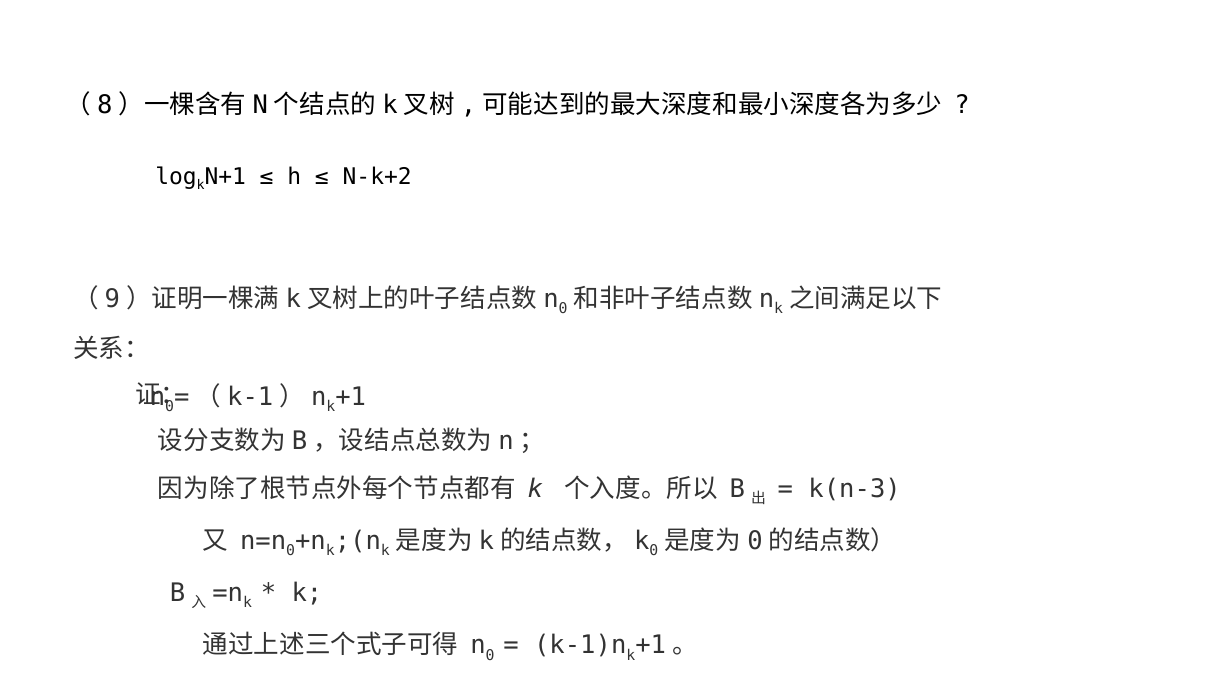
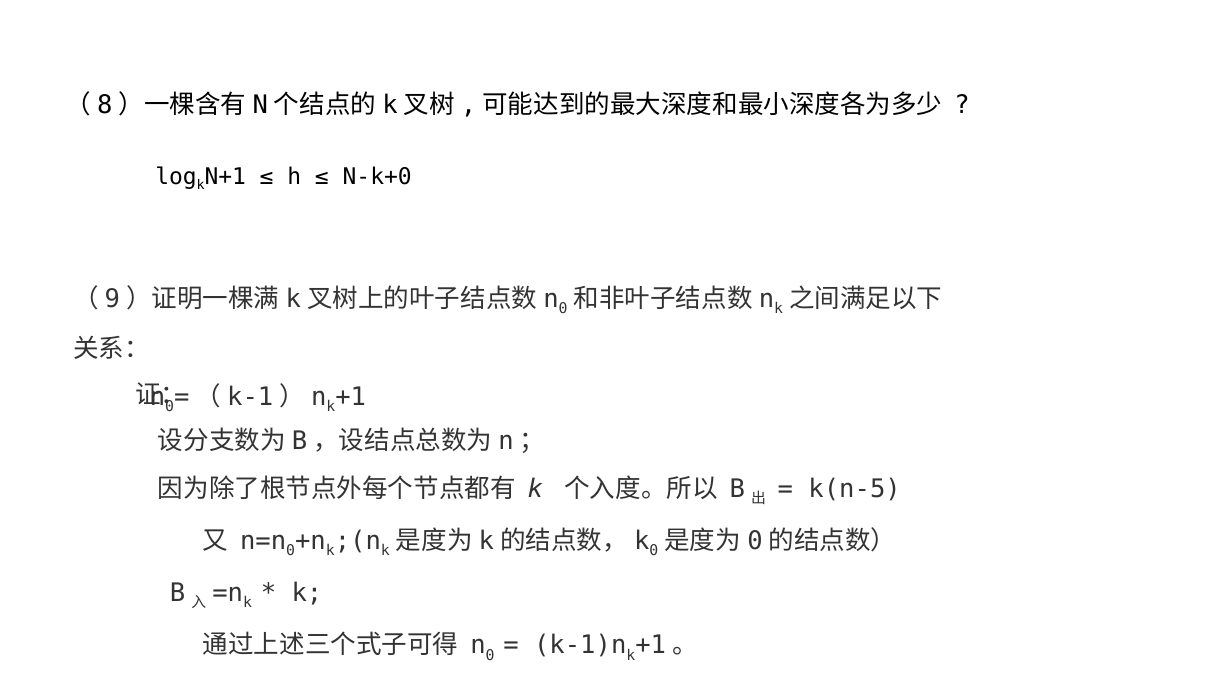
N-k+2: N-k+2 -> N-k+0
k(n-3: k(n-3 -> k(n-5
